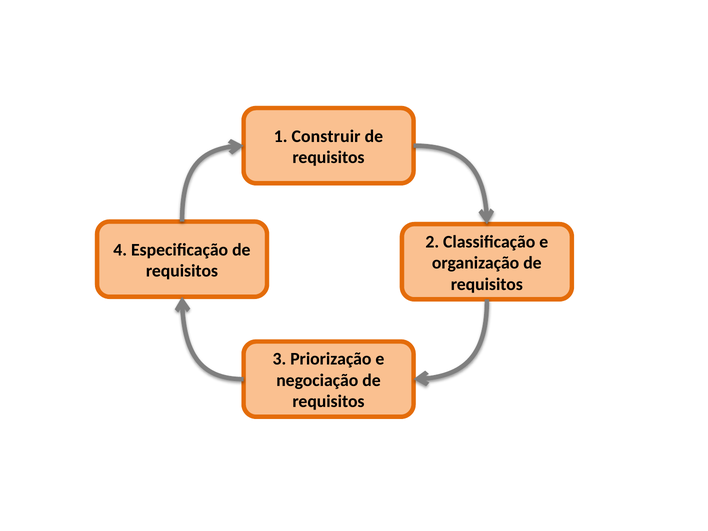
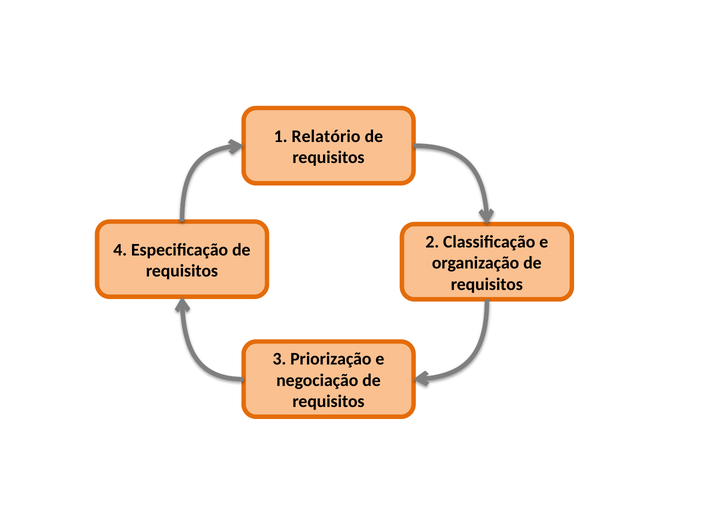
Construir: Construir -> Relatório
